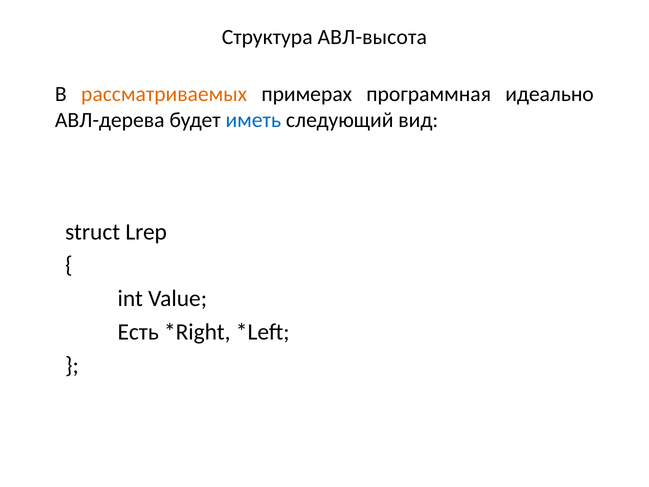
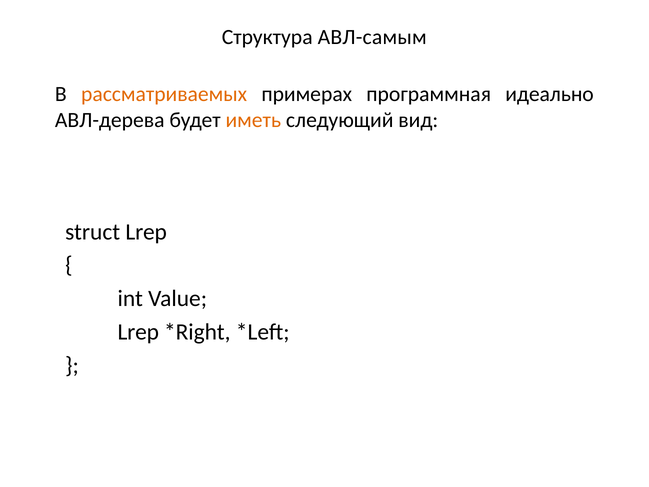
АВЛ-высота: АВЛ-высота -> АВЛ-самым
иметь colour: blue -> orange
Есть at (138, 332): Есть -> Lrep
